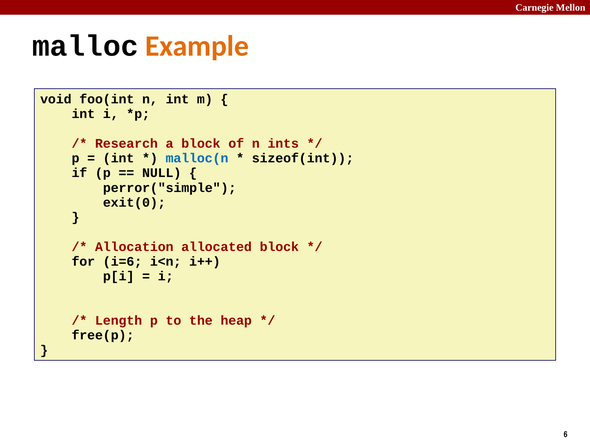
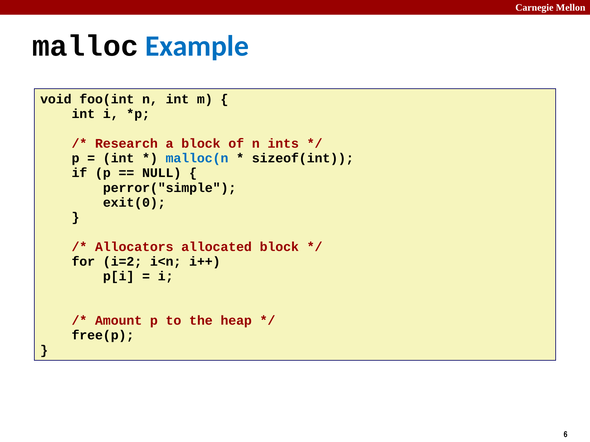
Example colour: orange -> blue
Allocation: Allocation -> Allocators
i=6: i=6 -> i=2
Length: Length -> Amount
